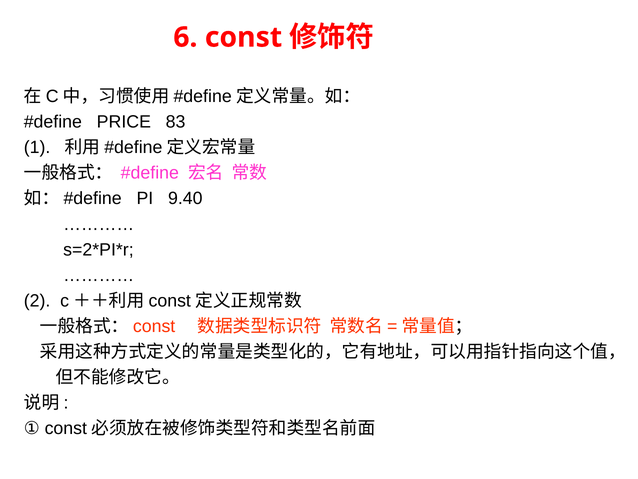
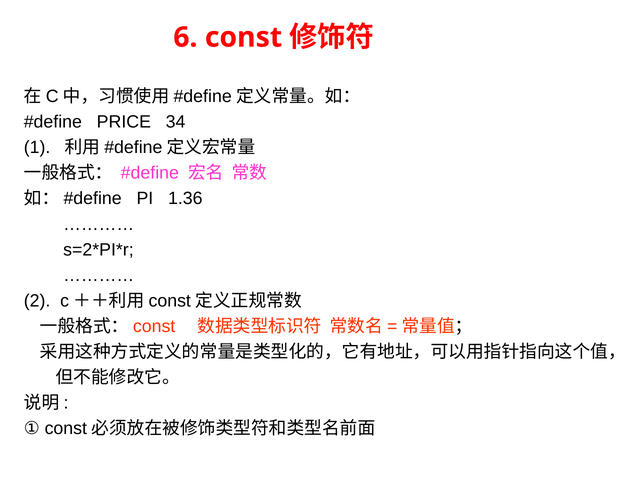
83: 83 -> 34
9.40: 9.40 -> 1.36
